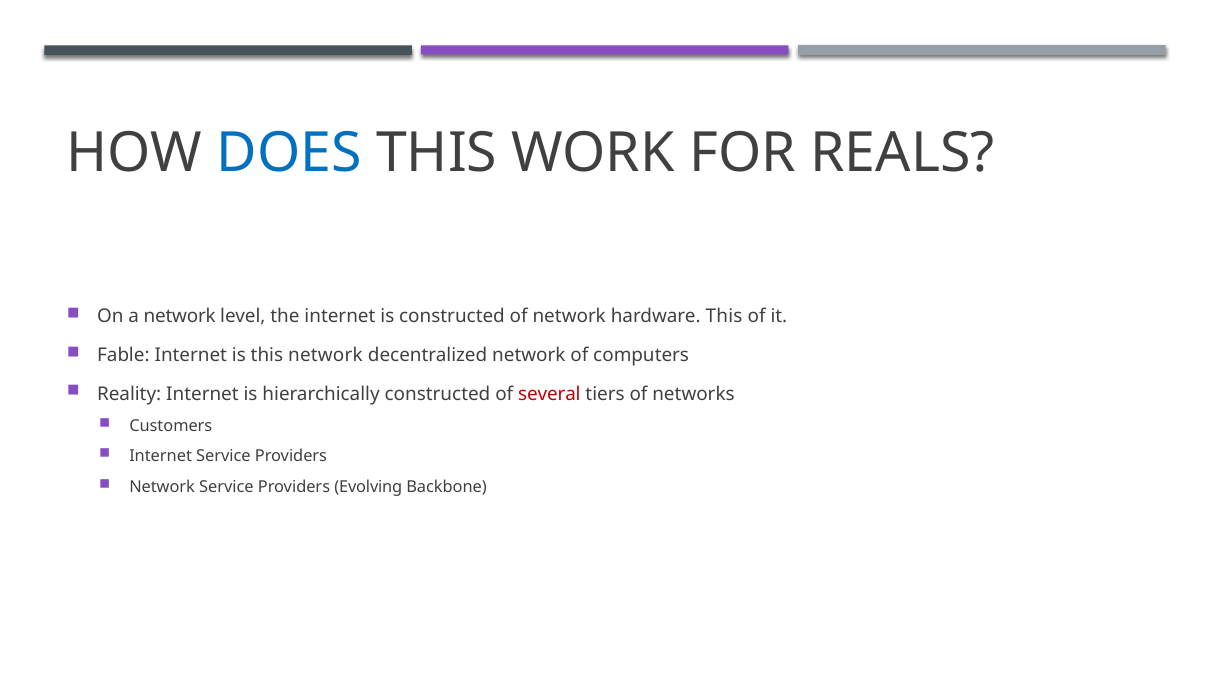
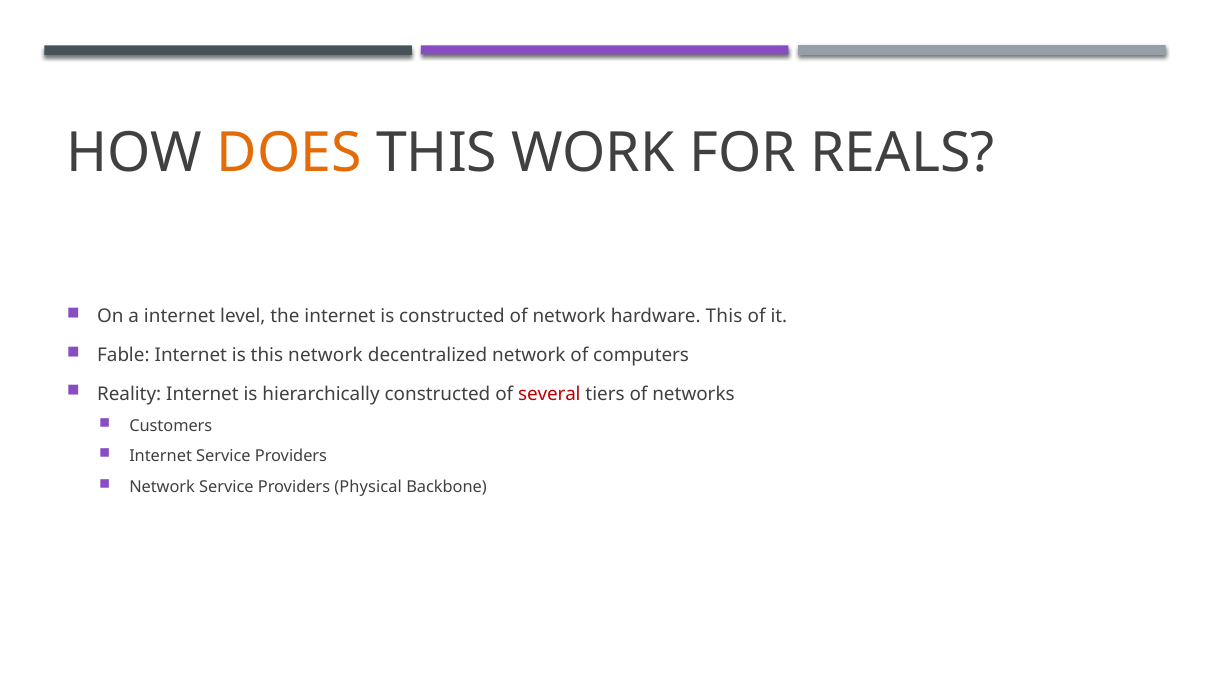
DOES colour: blue -> orange
a network: network -> internet
Evolving: Evolving -> Physical
